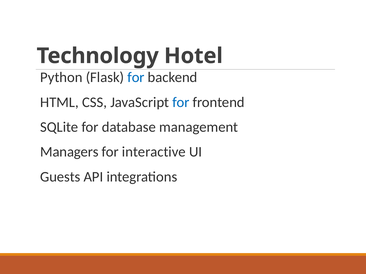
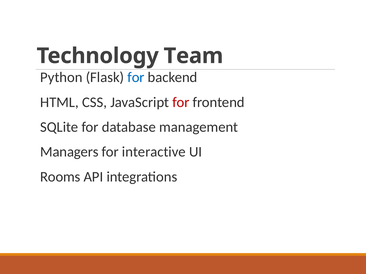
Hotel: Hotel -> Team
for at (181, 102) colour: blue -> red
Guests: Guests -> Rooms
